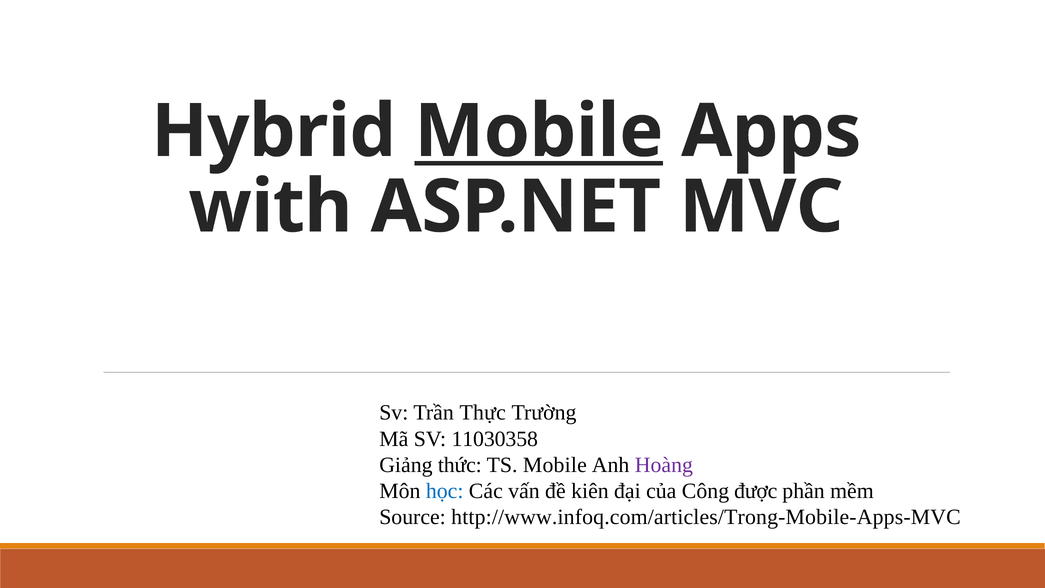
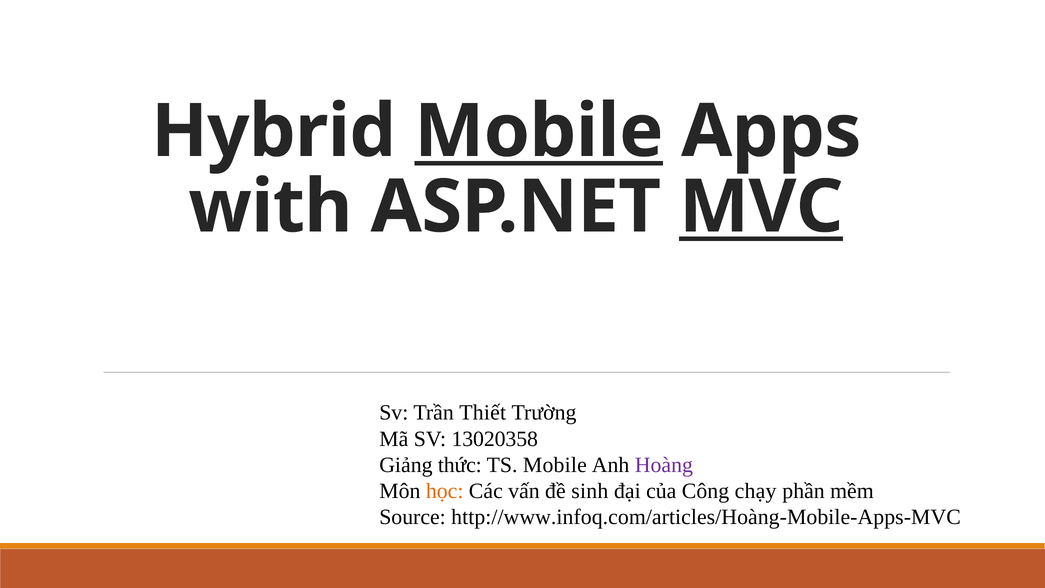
MVC underline: none -> present
Thực: Thực -> Thiết
11030358: 11030358 -> 13020358
học colour: blue -> orange
kiên: kiên -> sinh
được: được -> chạy
http://www.infoq.com/articles/Trong-Mobile-Apps-MVC: http://www.infoq.com/articles/Trong-Mobile-Apps-MVC -> http://www.infoq.com/articles/Hoàng-Mobile-Apps-MVC
